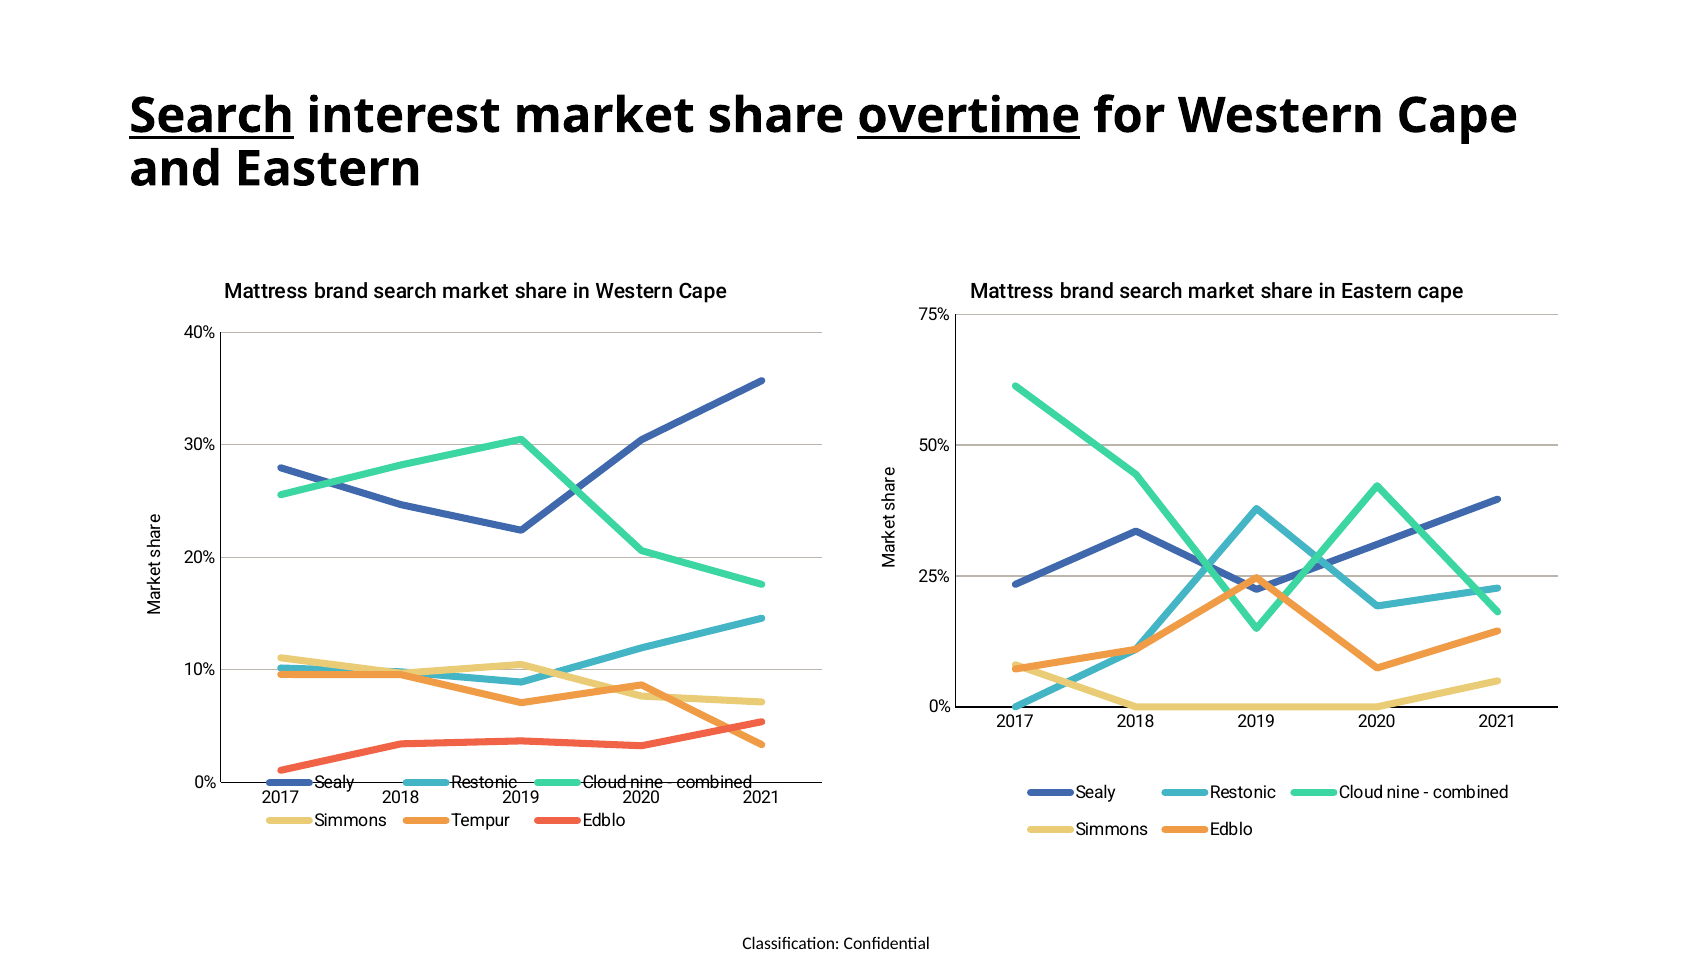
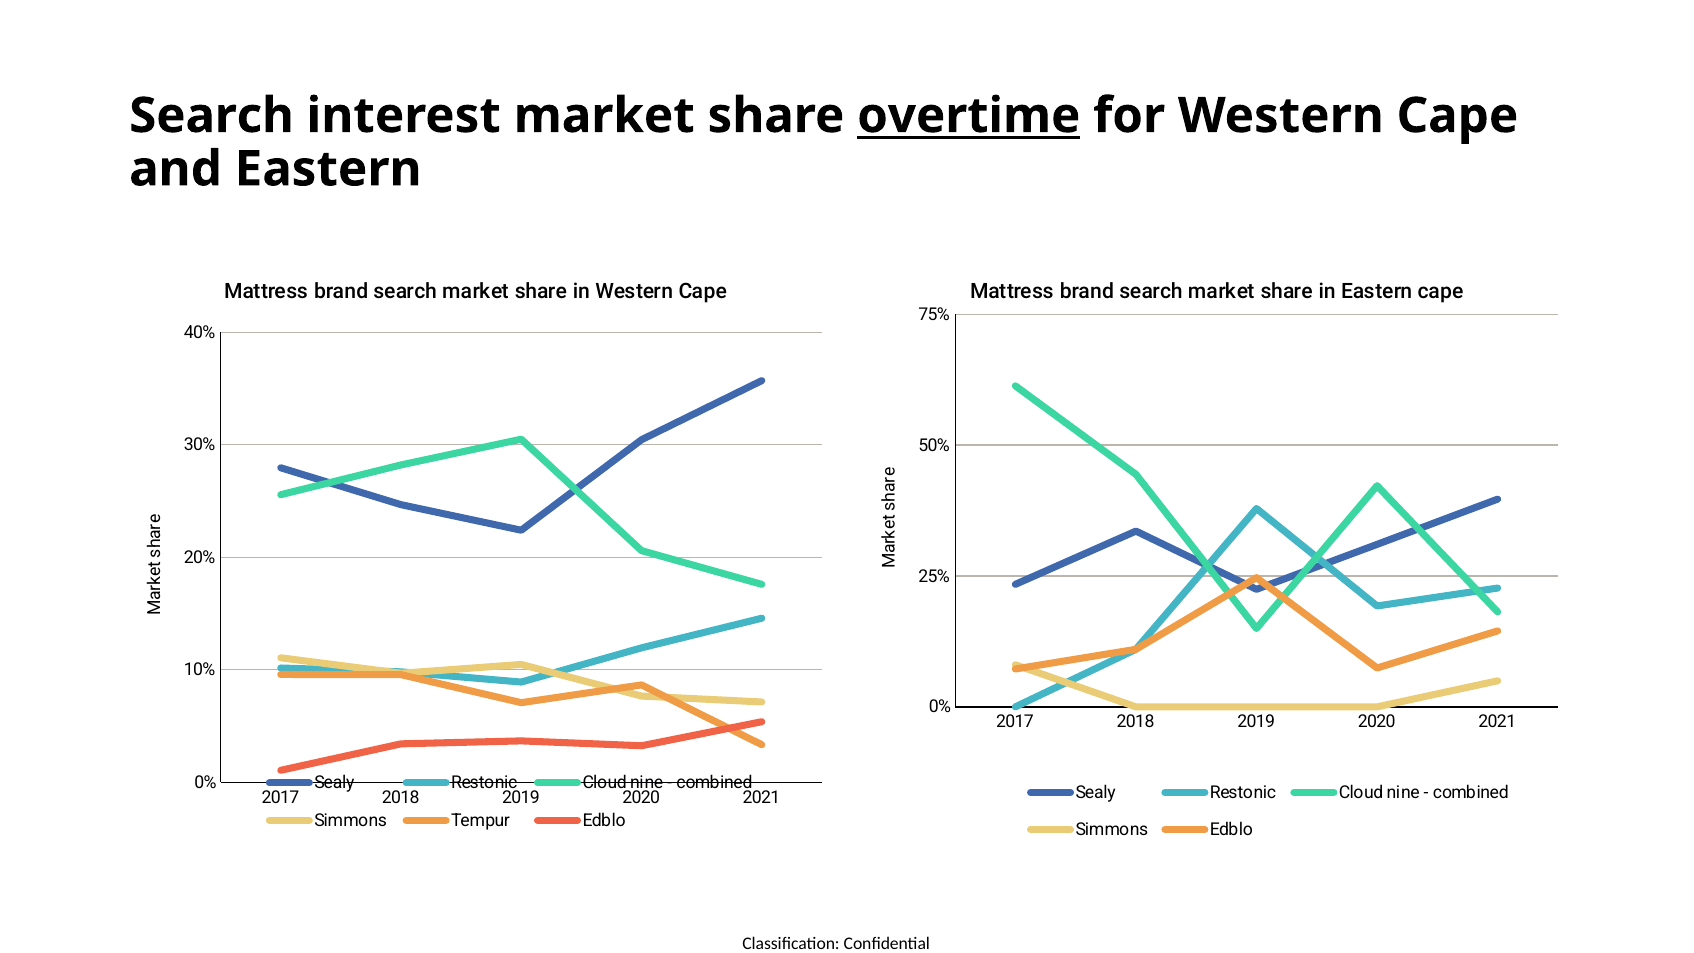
Search at (212, 116) underline: present -> none
